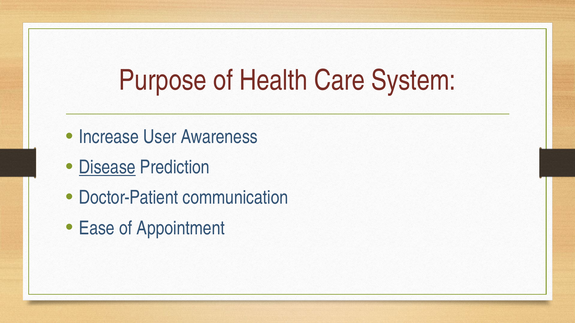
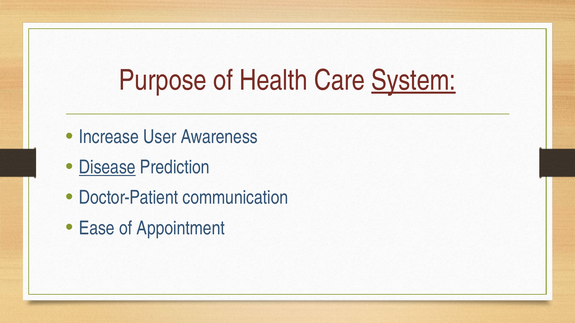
System underline: none -> present
